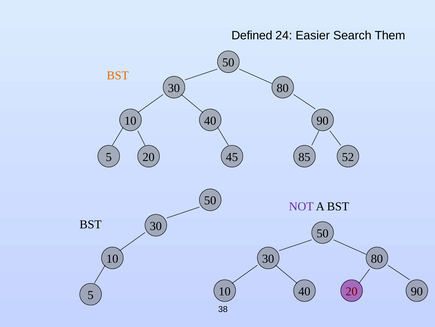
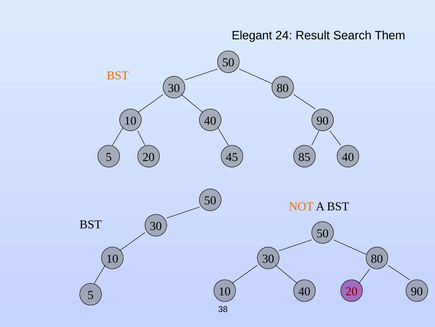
Defined: Defined -> Elegant
Easier: Easier -> Result
5 52: 52 -> 40
NOT colour: purple -> orange
